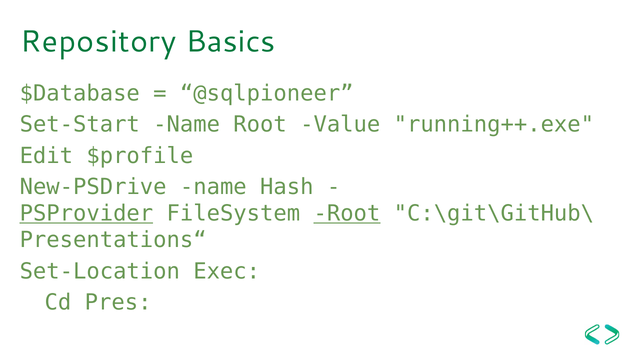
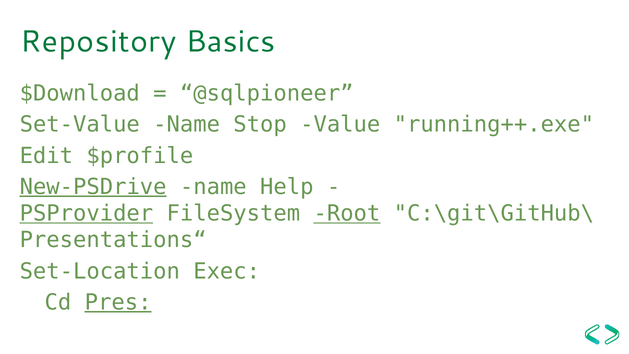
$Database: $Database -> $Download
Set-Start: Set-Start -> Set-Value
Name Root: Root -> Stop
New-PSDrive underline: none -> present
Hash: Hash -> Help
Pres underline: none -> present
